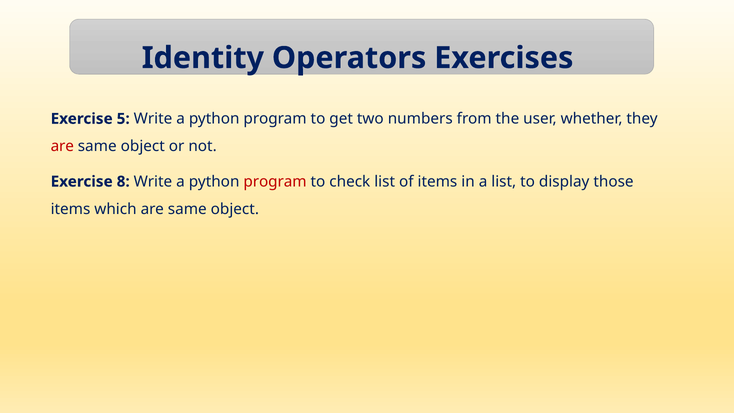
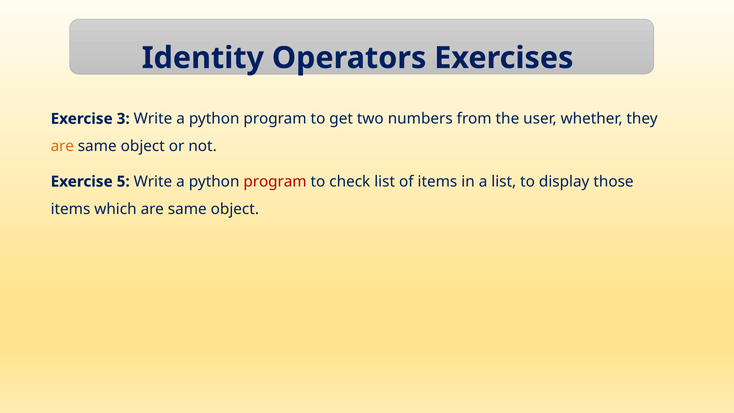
5: 5 -> 3
are at (62, 146) colour: red -> orange
8: 8 -> 5
